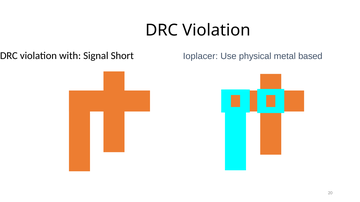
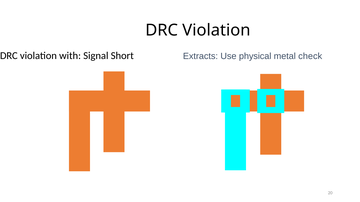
Ioplacer: Ioplacer -> Extracts
based: based -> check
